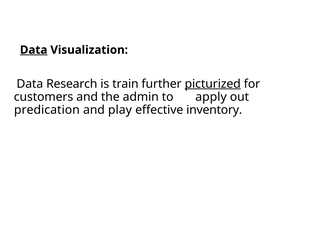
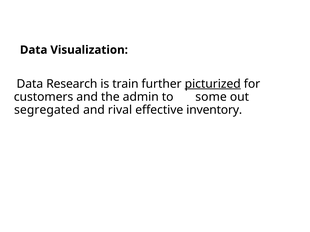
Data at (34, 50) underline: present -> none
apply: apply -> some
predication: predication -> segregated
play: play -> rival
